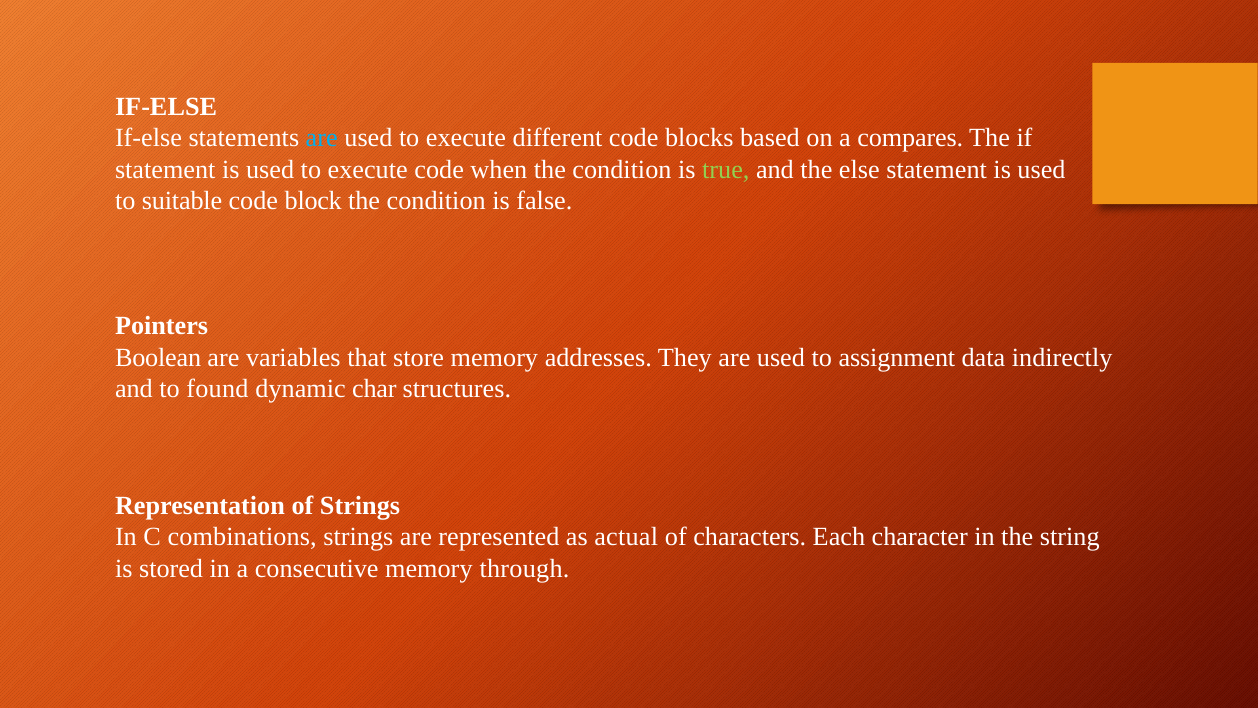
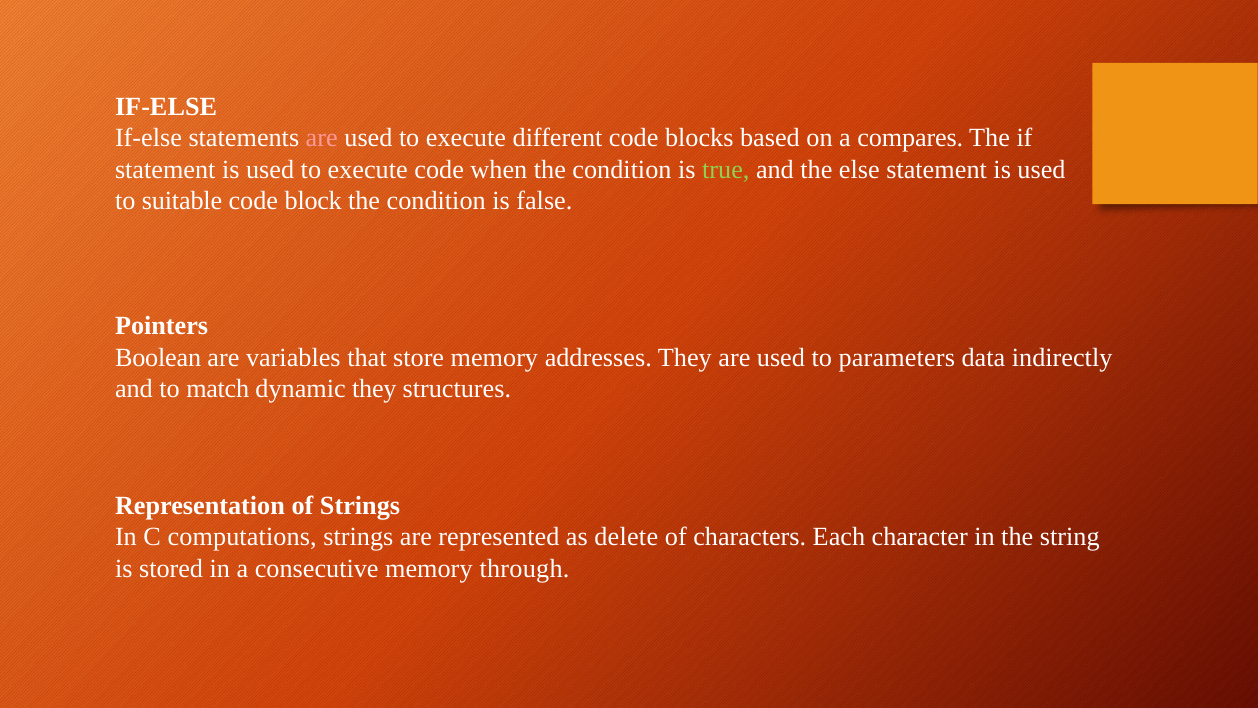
are at (322, 138) colour: light blue -> pink
assignment: assignment -> parameters
found: found -> match
dynamic char: char -> they
combinations: combinations -> computations
actual: actual -> delete
